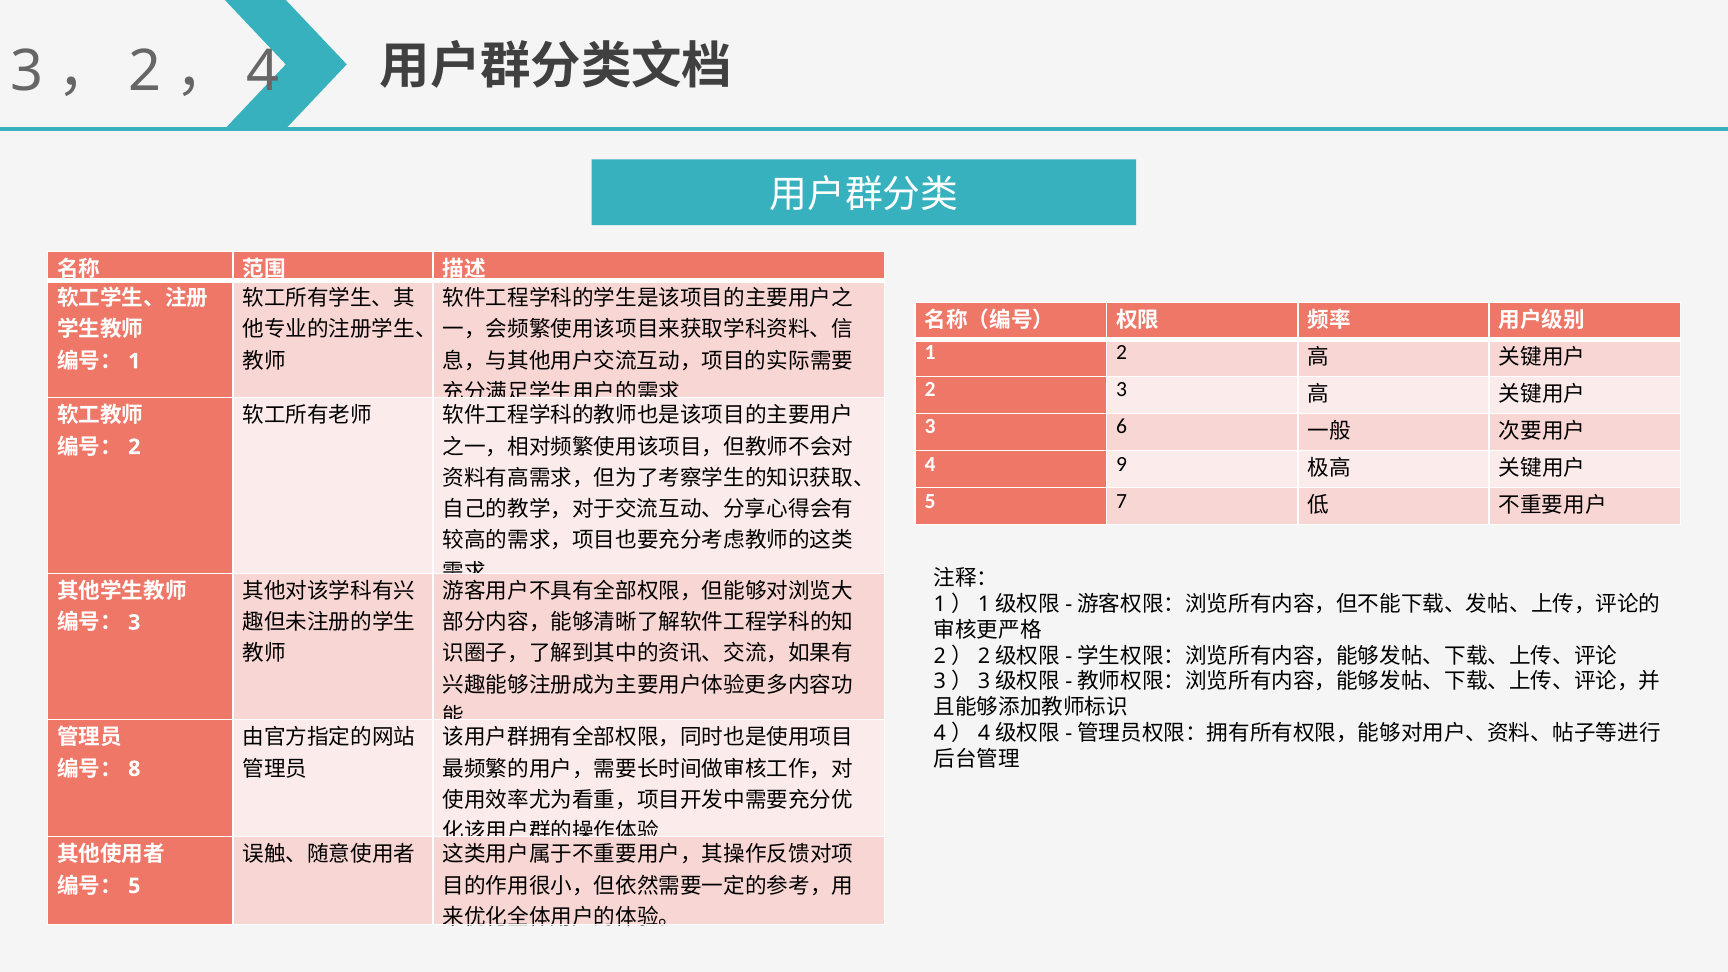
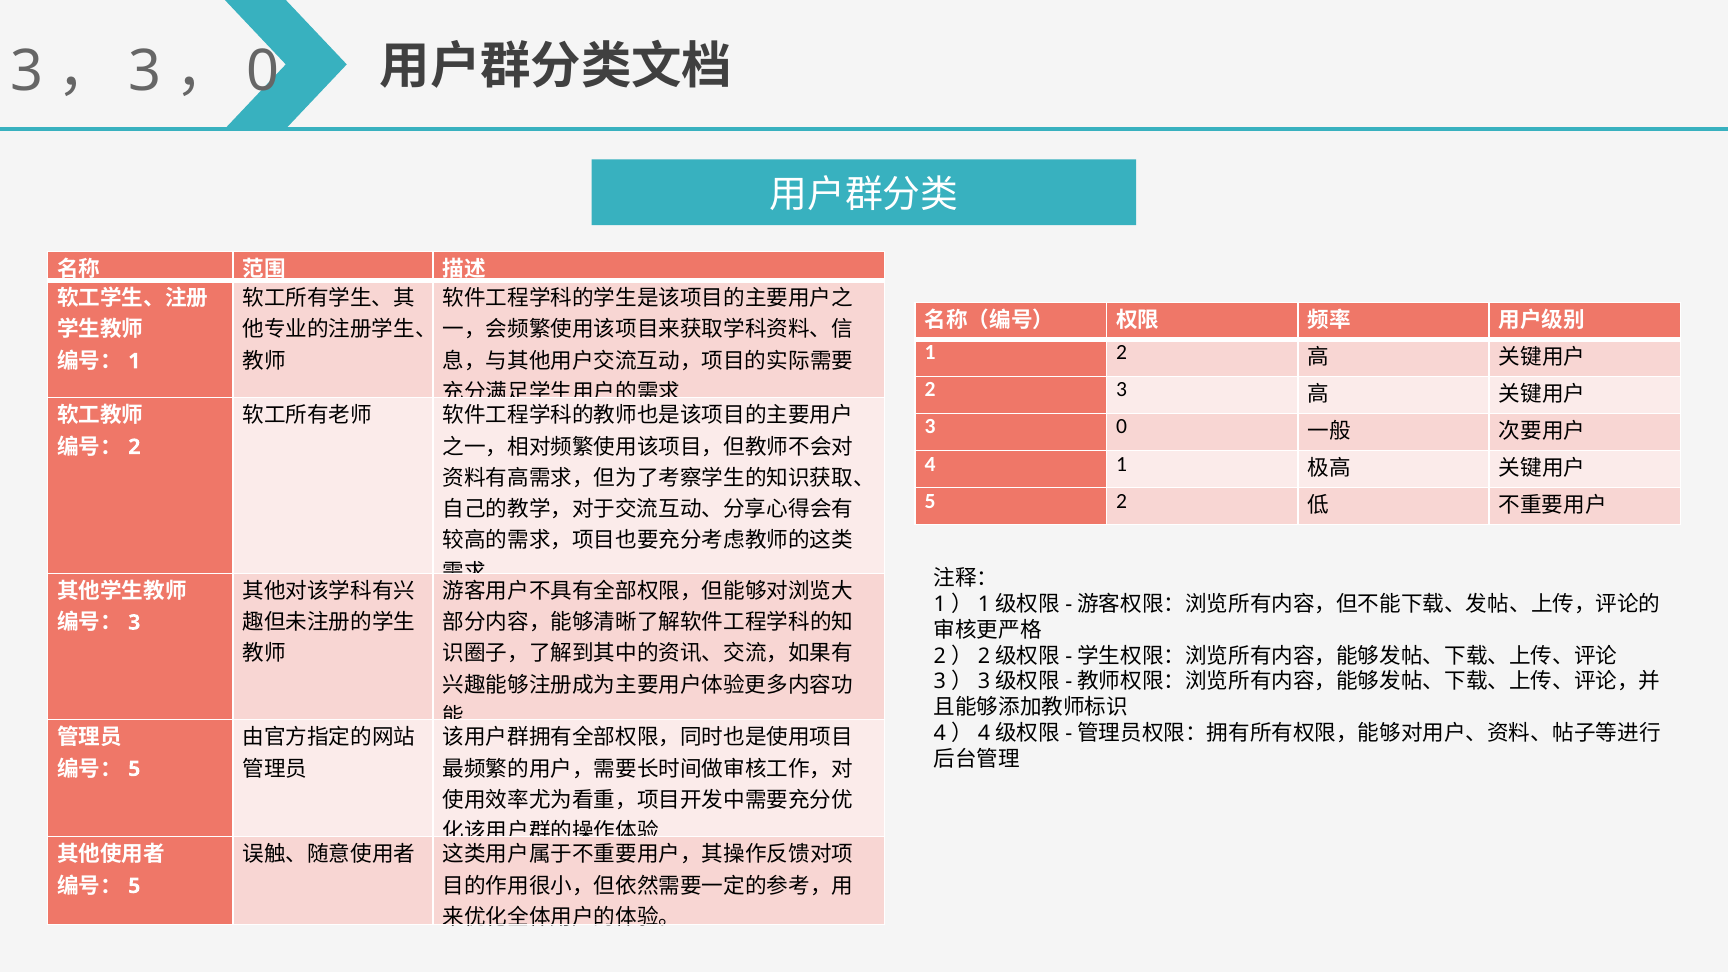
2 at (145, 72): 2 -> 3
4 at (263, 72): 4 -> 0
3 6: 6 -> 0
4 9: 9 -> 1
5 7: 7 -> 2
8 at (134, 769): 8 -> 5
